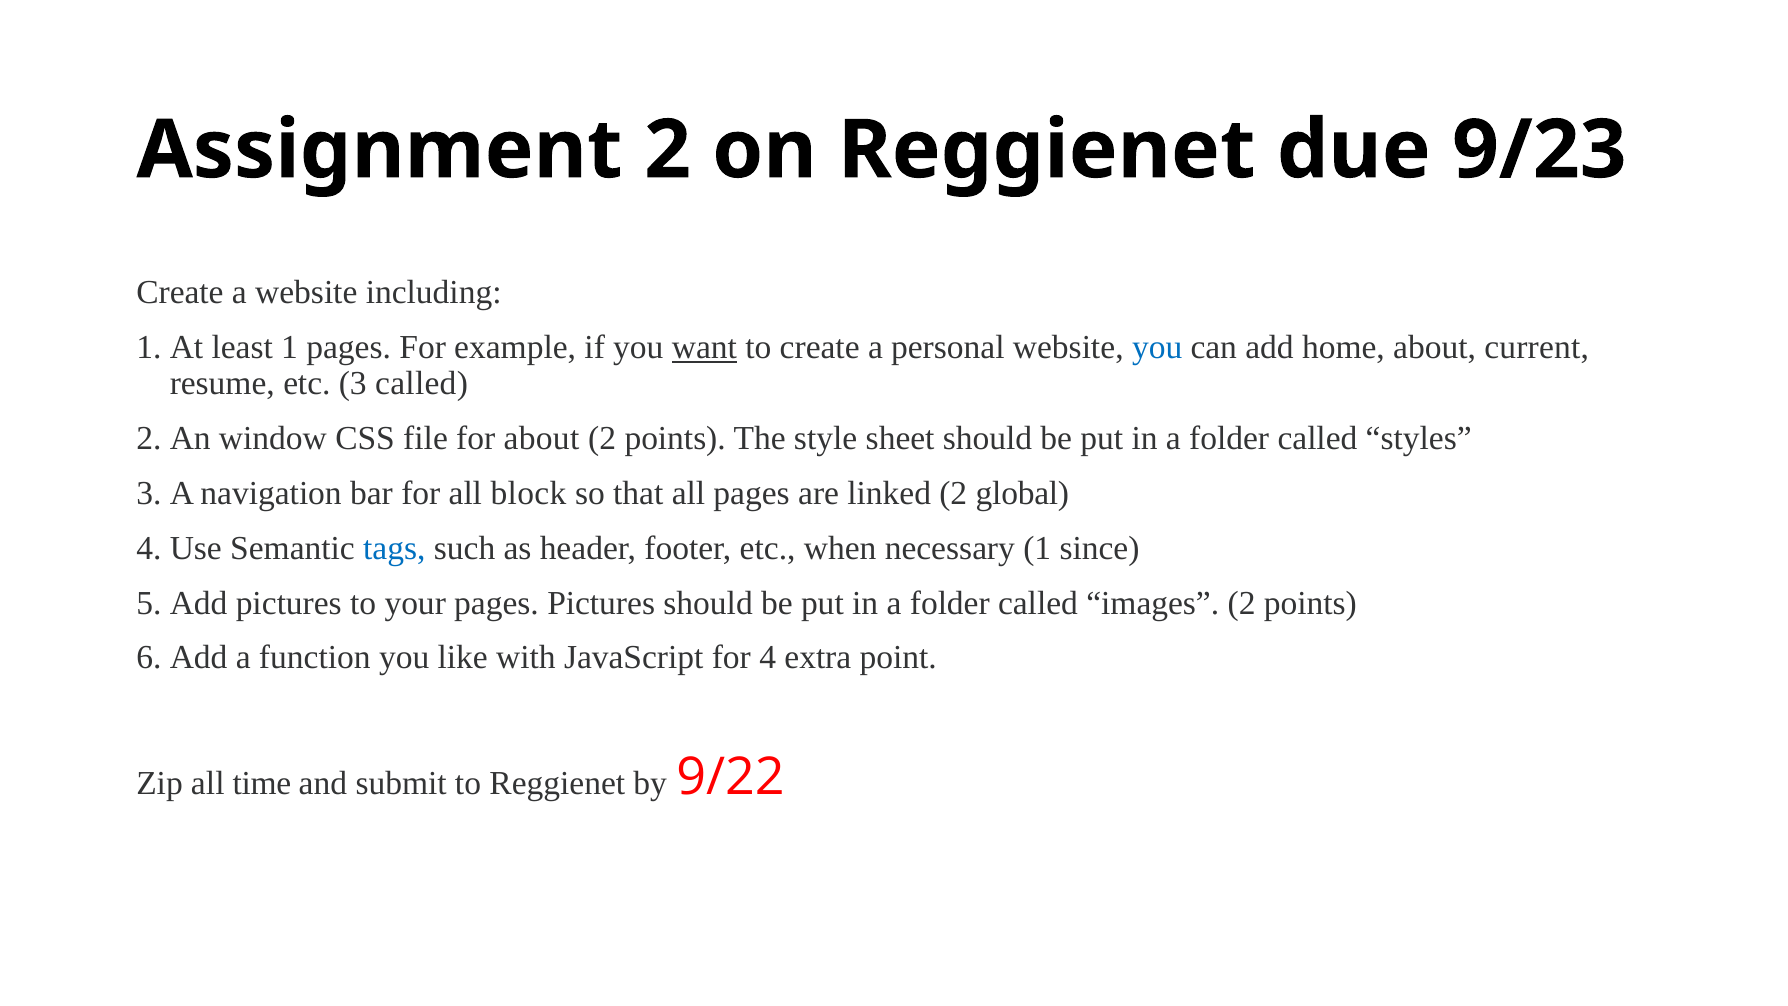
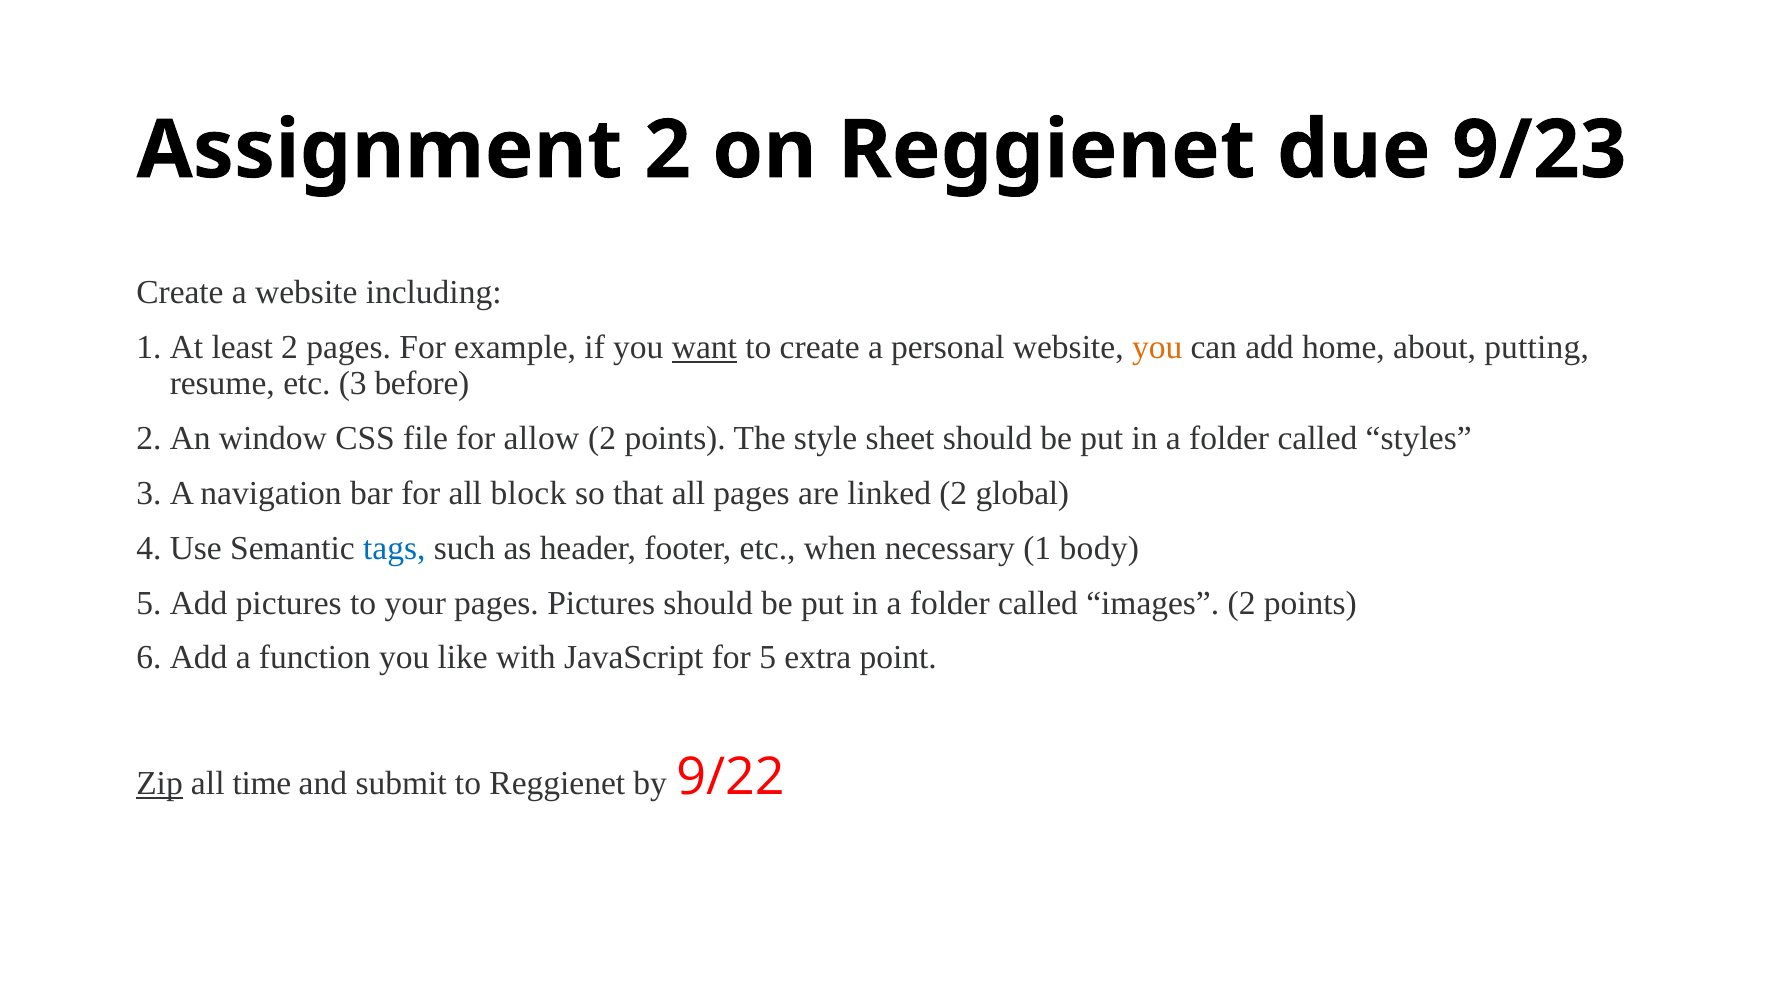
least 1: 1 -> 2
you at (1157, 347) colour: blue -> orange
current: current -> putting
3 called: called -> before
for about: about -> allow
since: since -> body
4: 4 -> 5
Zip underline: none -> present
